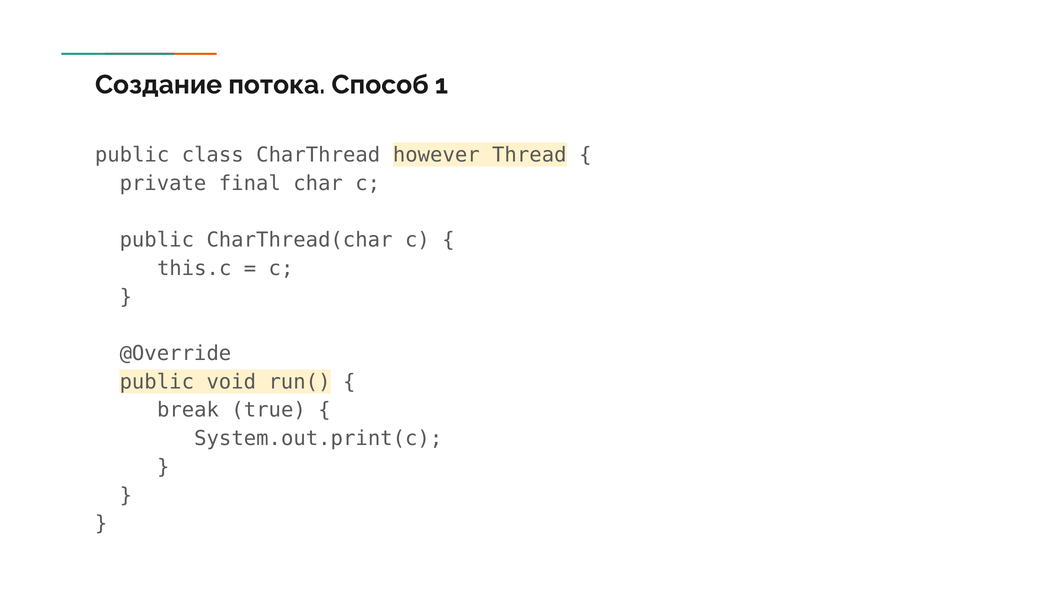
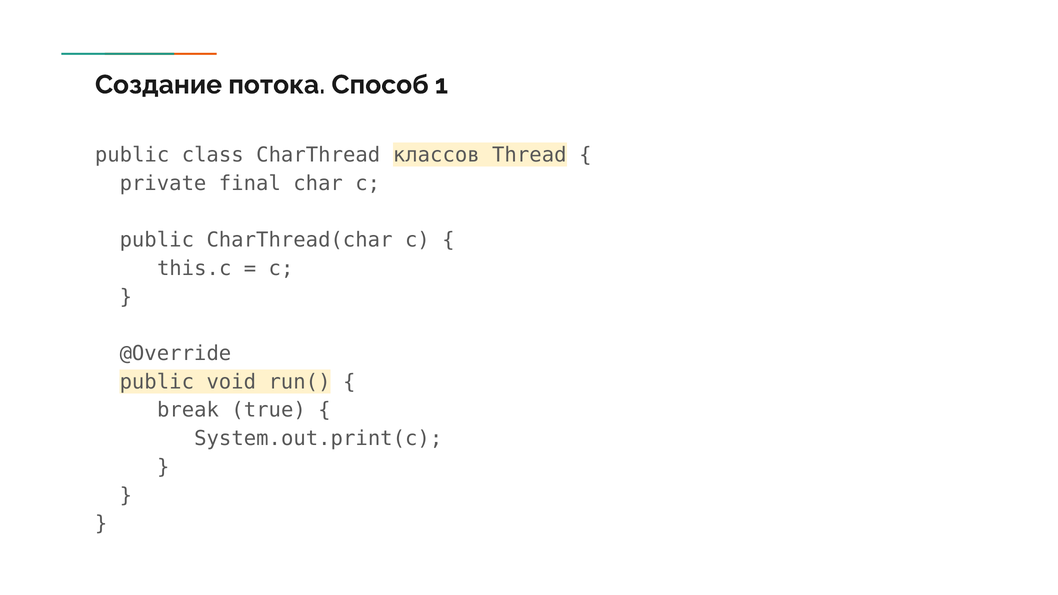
however: however -> классов
